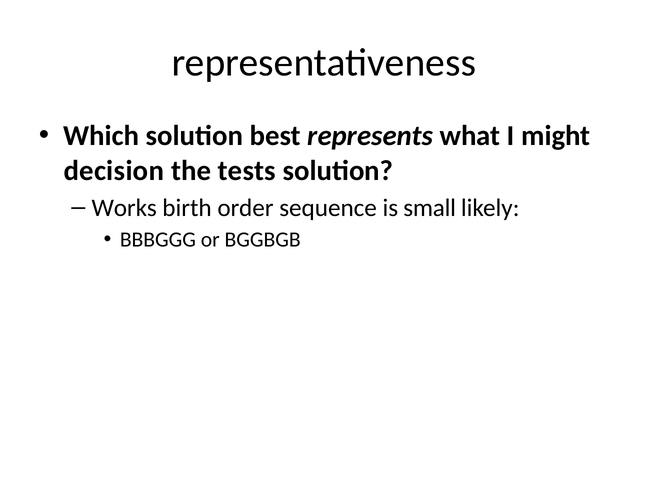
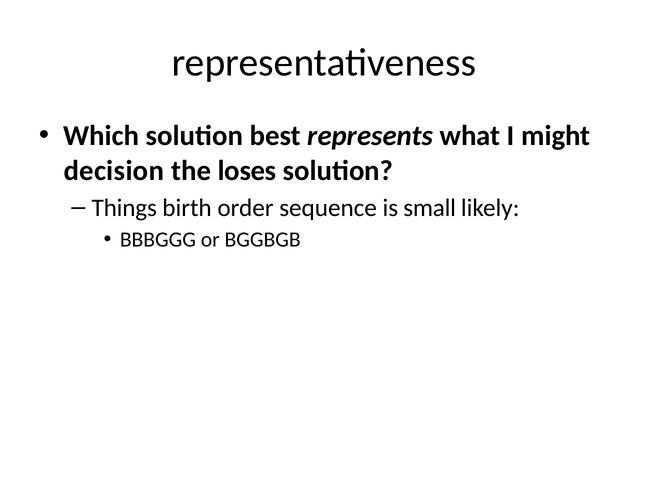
tests: tests -> loses
Works: Works -> Things
